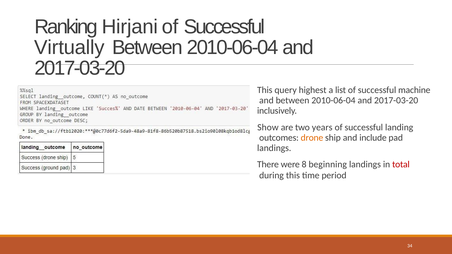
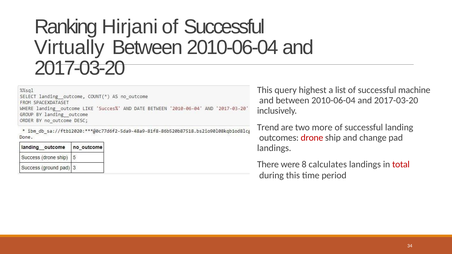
Show: Show -> Trend
years: years -> more
drone colour: orange -> red
include: include -> change
beginning: beginning -> calculates
